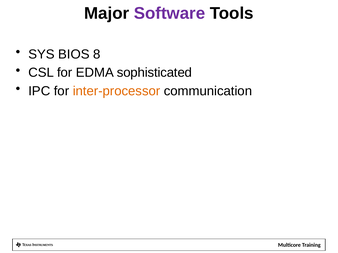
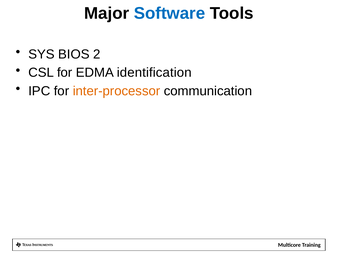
Software colour: purple -> blue
8: 8 -> 2
sophisticated: sophisticated -> identification
